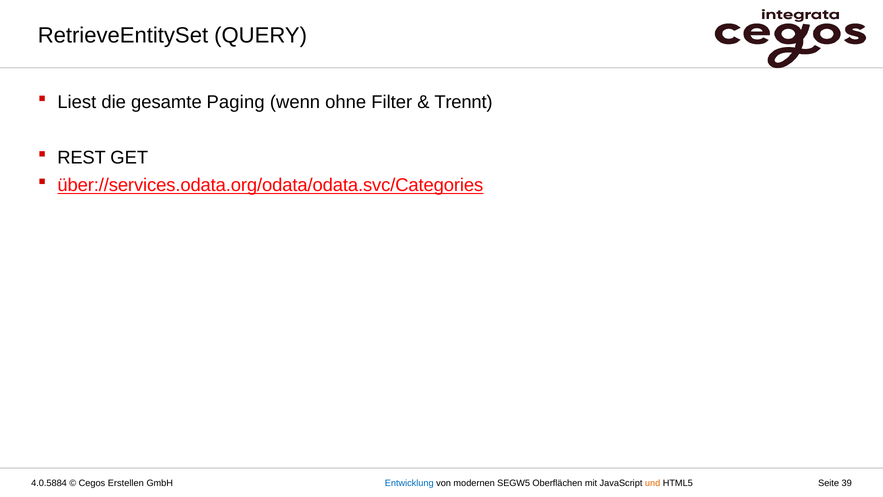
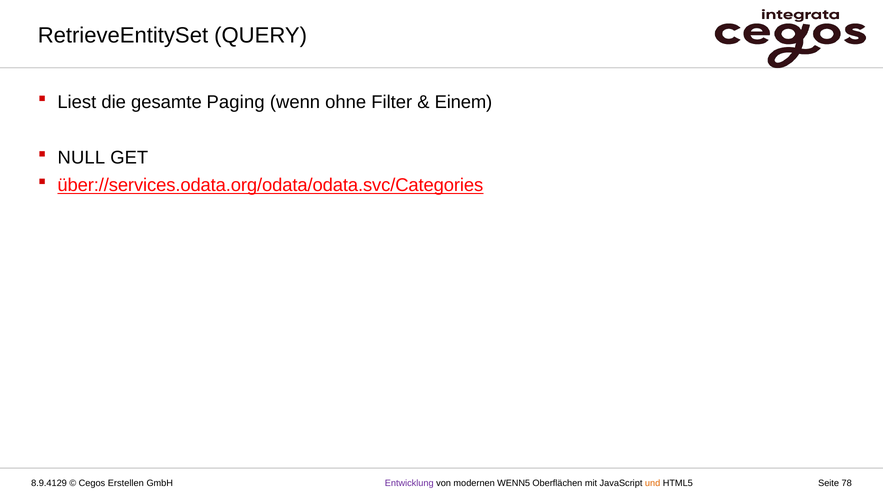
Trennt: Trennt -> Einem
REST: REST -> NULL
4.0.5884: 4.0.5884 -> 8.9.4129
Entwicklung colour: blue -> purple
SEGW5: SEGW5 -> WENN5
39: 39 -> 78
